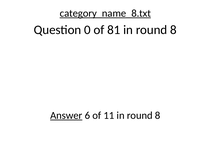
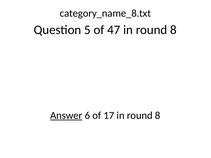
category_name_8.txt underline: present -> none
0: 0 -> 5
81: 81 -> 47
11: 11 -> 17
